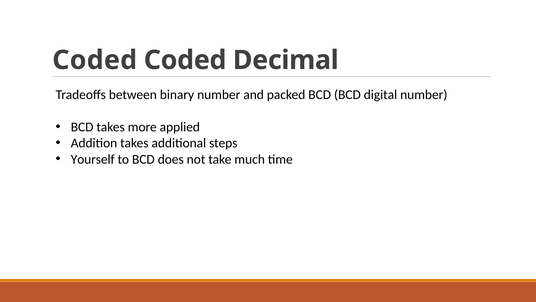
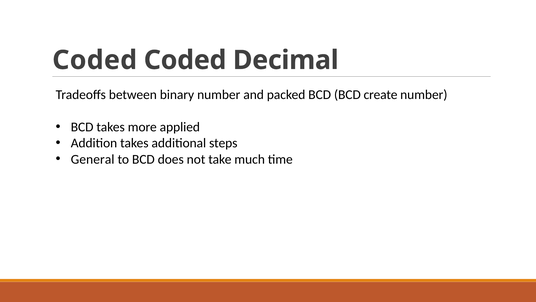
digital: digital -> create
Yourself: Yourself -> General
